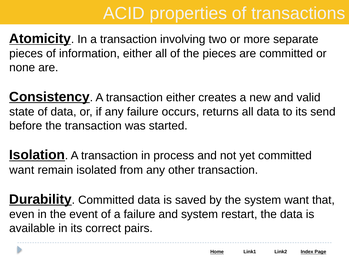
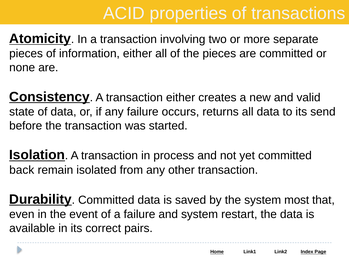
want at (22, 170): want -> back
system want: want -> most
